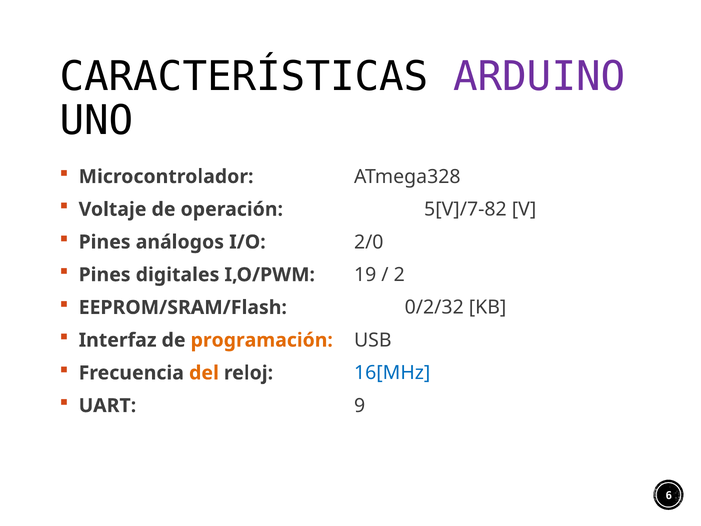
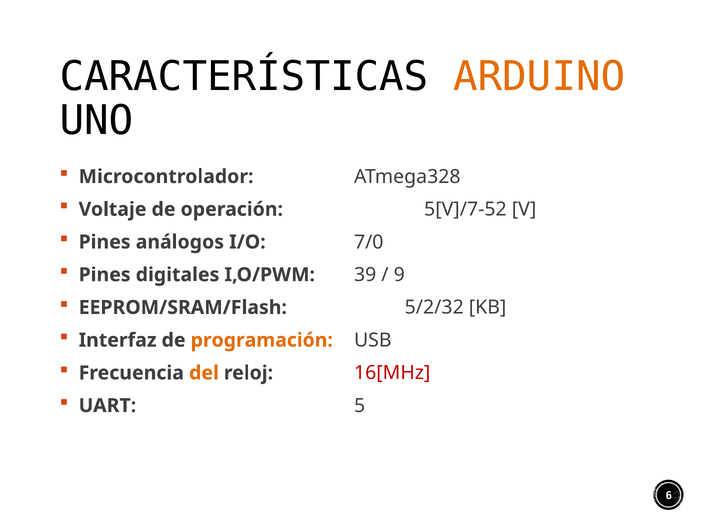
ARDUINO colour: purple -> orange
5[V]/7-82: 5[V]/7-82 -> 5[V]/7-52
2/0: 2/0 -> 7/0
19: 19 -> 39
2: 2 -> 9
0/2/32: 0/2/32 -> 5/2/32
16[MHz colour: blue -> red
9: 9 -> 5
